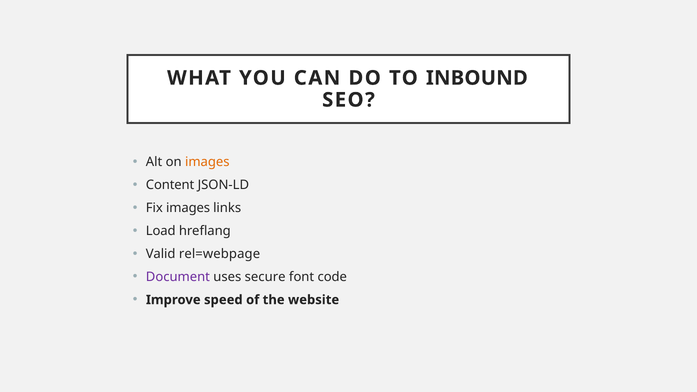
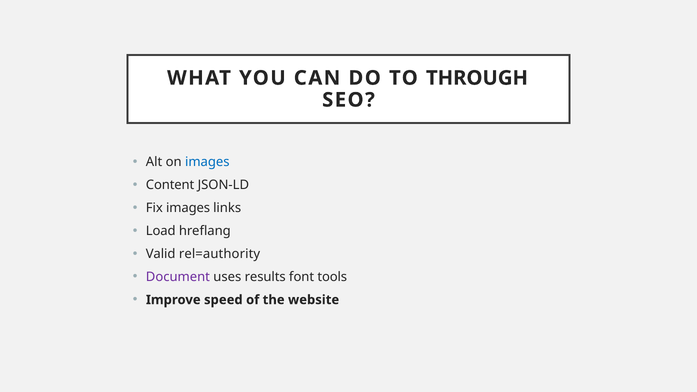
INBOUND: INBOUND -> THROUGH
images at (207, 162) colour: orange -> blue
rel=webpage: rel=webpage -> rel=authority
secure: secure -> results
code: code -> tools
